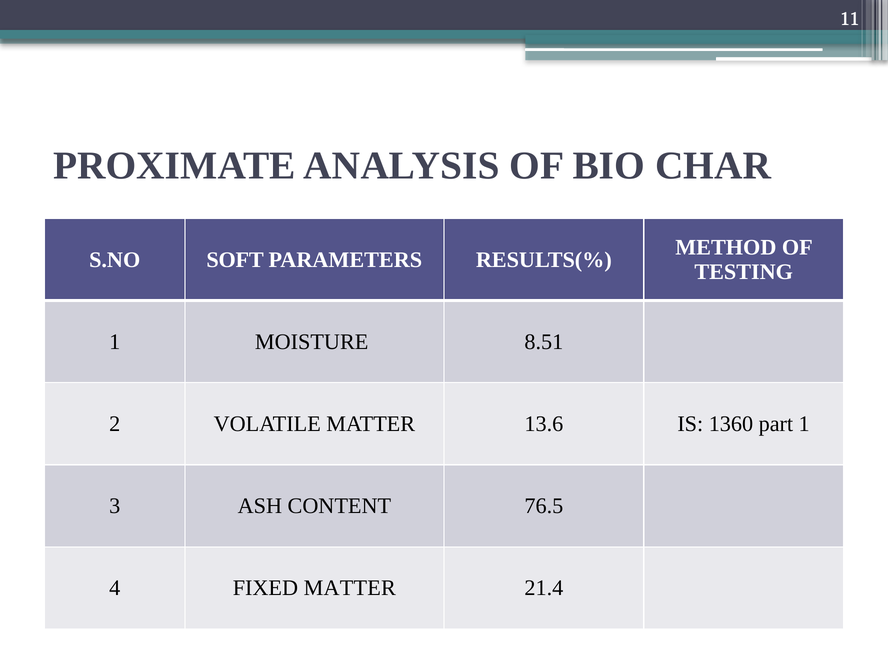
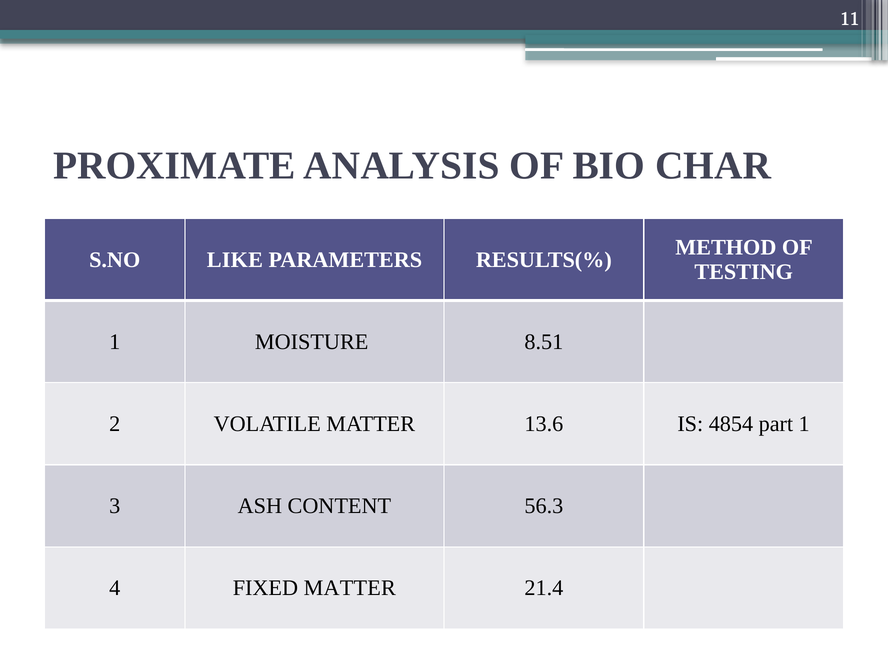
SOFT: SOFT -> LIKE
1360: 1360 -> 4854
76.5: 76.5 -> 56.3
